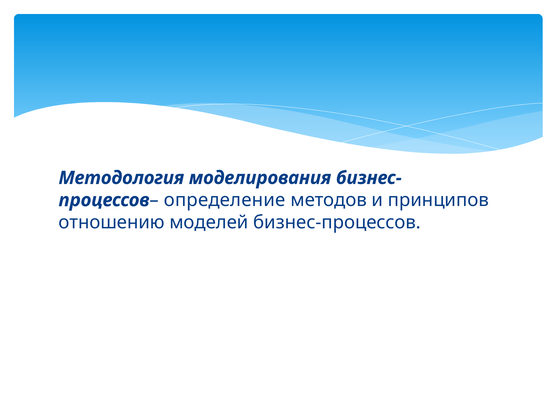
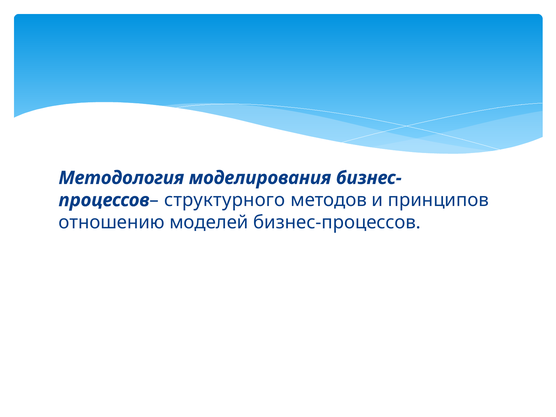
определение: определение -> структурного
